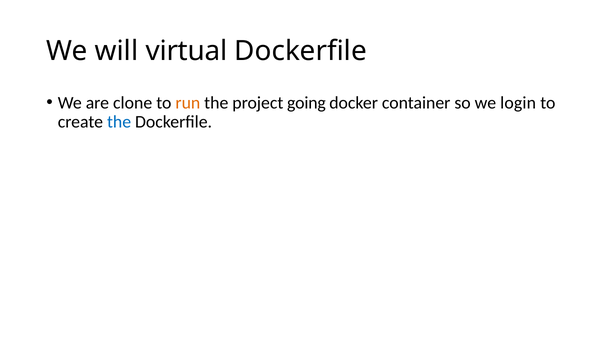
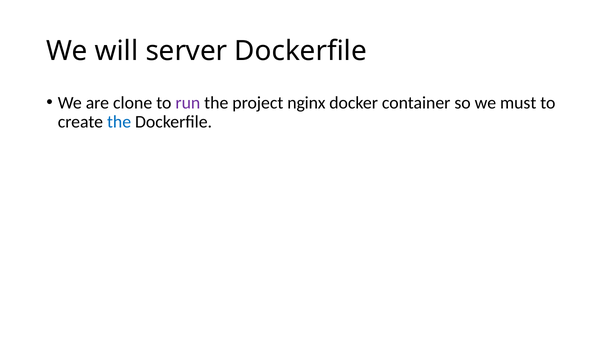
virtual: virtual -> server
run colour: orange -> purple
going: going -> nginx
login: login -> must
